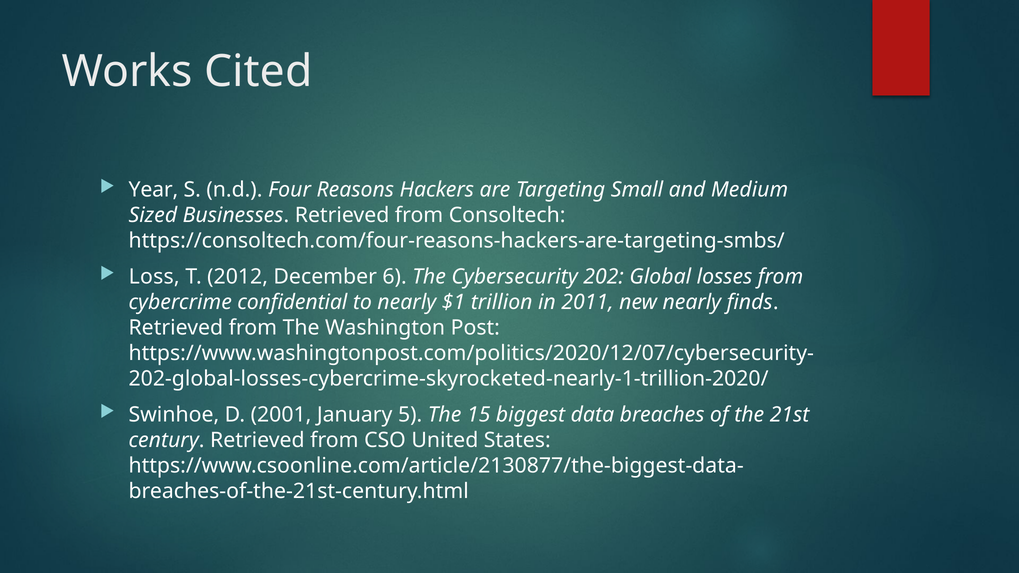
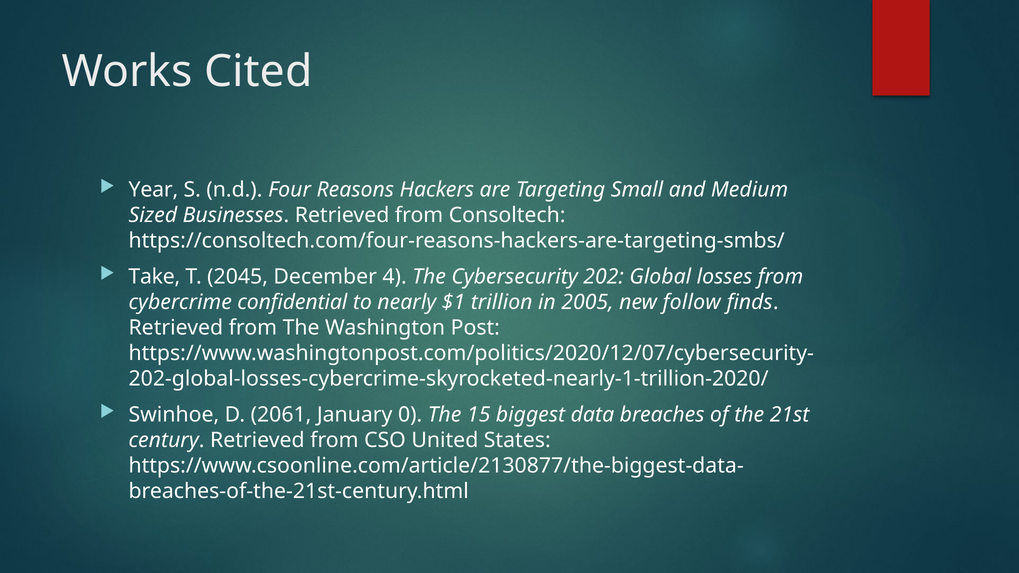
Loss: Loss -> Take
2012: 2012 -> 2045
6: 6 -> 4
2011: 2011 -> 2005
new nearly: nearly -> follow
2001: 2001 -> 2061
5: 5 -> 0
